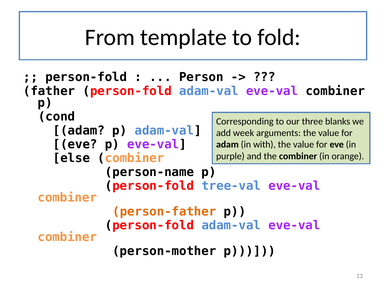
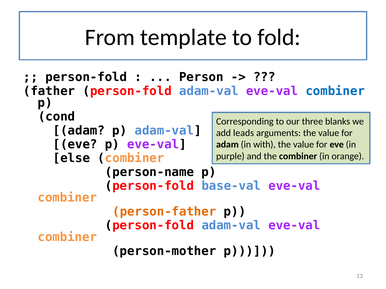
combiner at (335, 91) colour: black -> blue
week: week -> leads
tree-val: tree-val -> base-val
